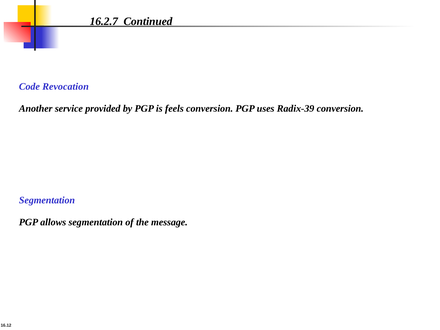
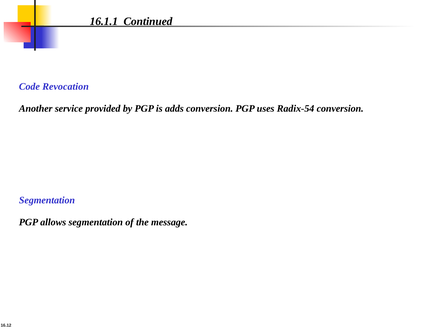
16.2.7: 16.2.7 -> 16.1.1
feels: feels -> adds
Radix-39: Radix-39 -> Radix-54
